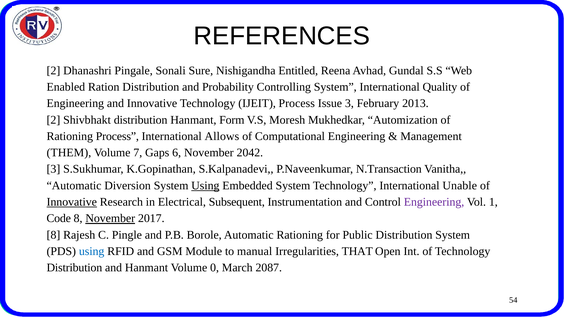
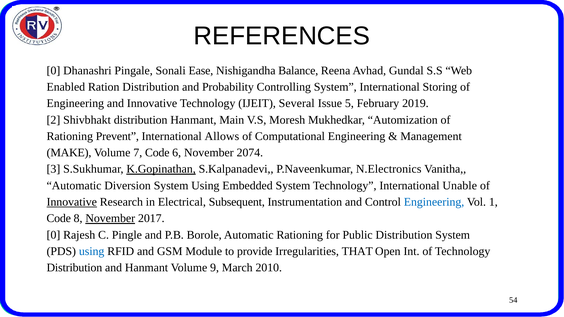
2 at (53, 71): 2 -> 0
Sure: Sure -> Ease
Entitled: Entitled -> Balance
Quality: Quality -> Storing
IJEIT Process: Process -> Several
Issue 3: 3 -> 5
2013: 2013 -> 2019
Form: Form -> Main
Rationing Process: Process -> Prevent
THEM: THEM -> MAKE
7 Gaps: Gaps -> Code
2042: 2042 -> 2074
K.Gopinathan underline: none -> present
N.Transaction: N.Transaction -> N.Electronics
Using at (205, 186) underline: present -> none
Engineering at (434, 202) colour: purple -> blue
8 at (53, 235): 8 -> 0
manual: manual -> provide
0: 0 -> 9
2087: 2087 -> 2010
